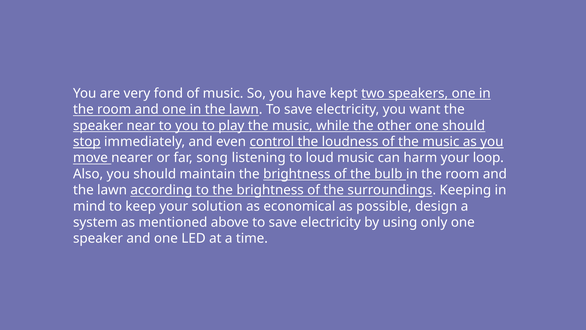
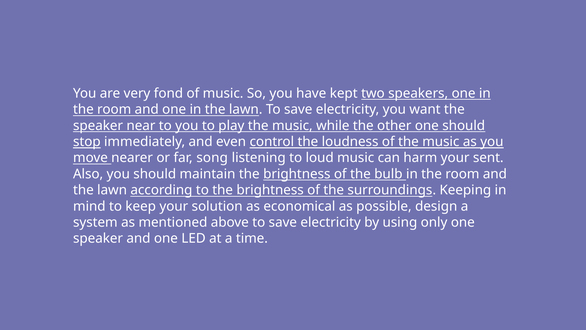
loop: loop -> sent
